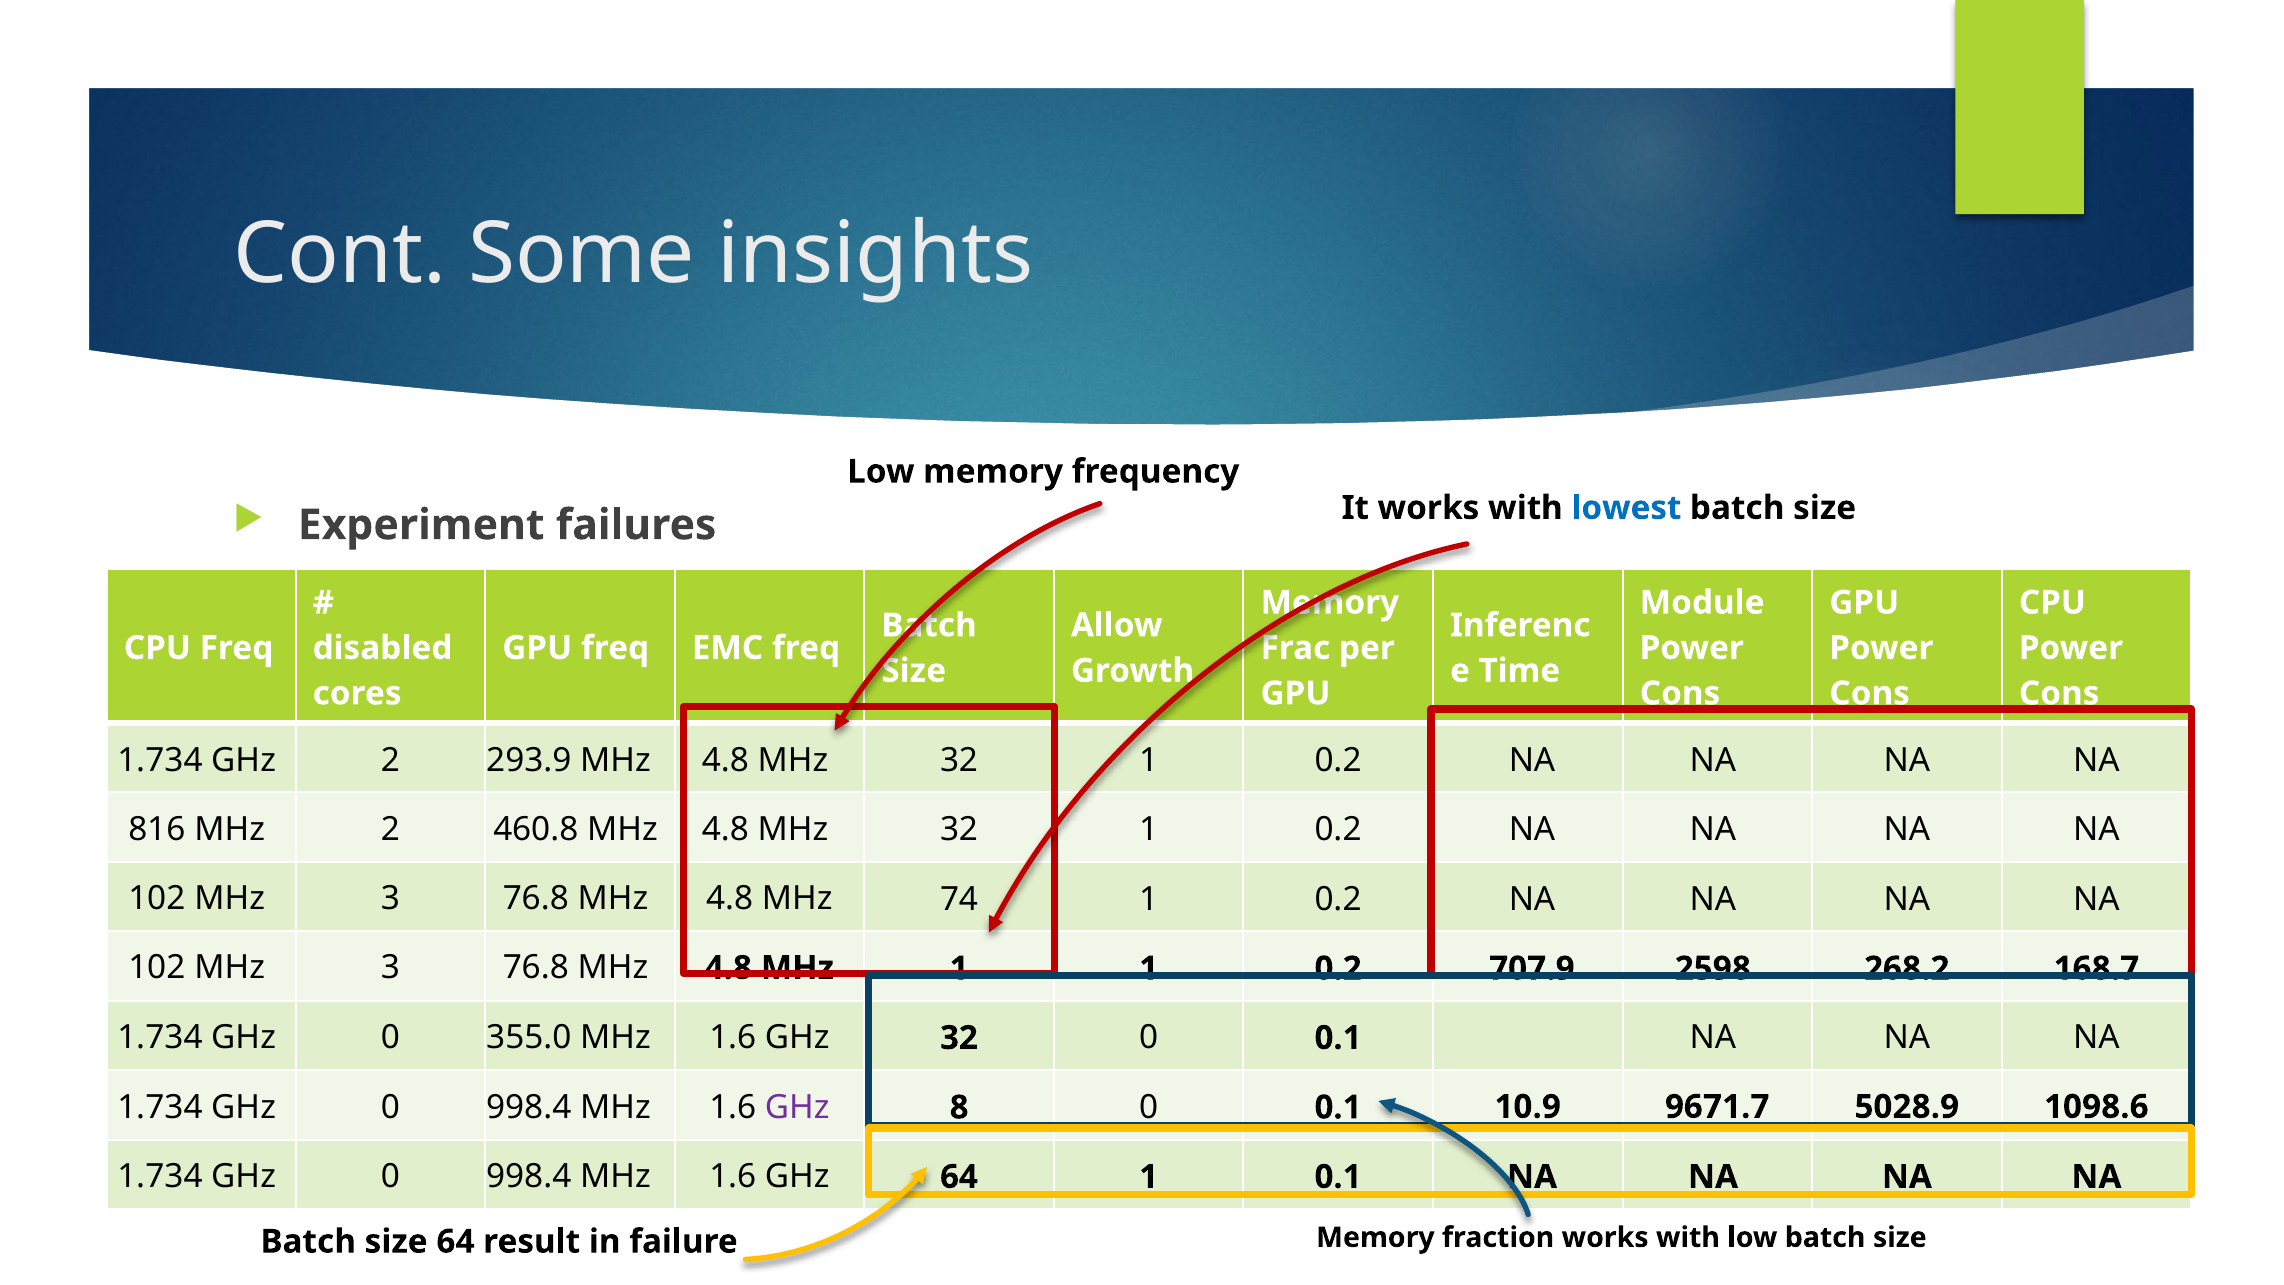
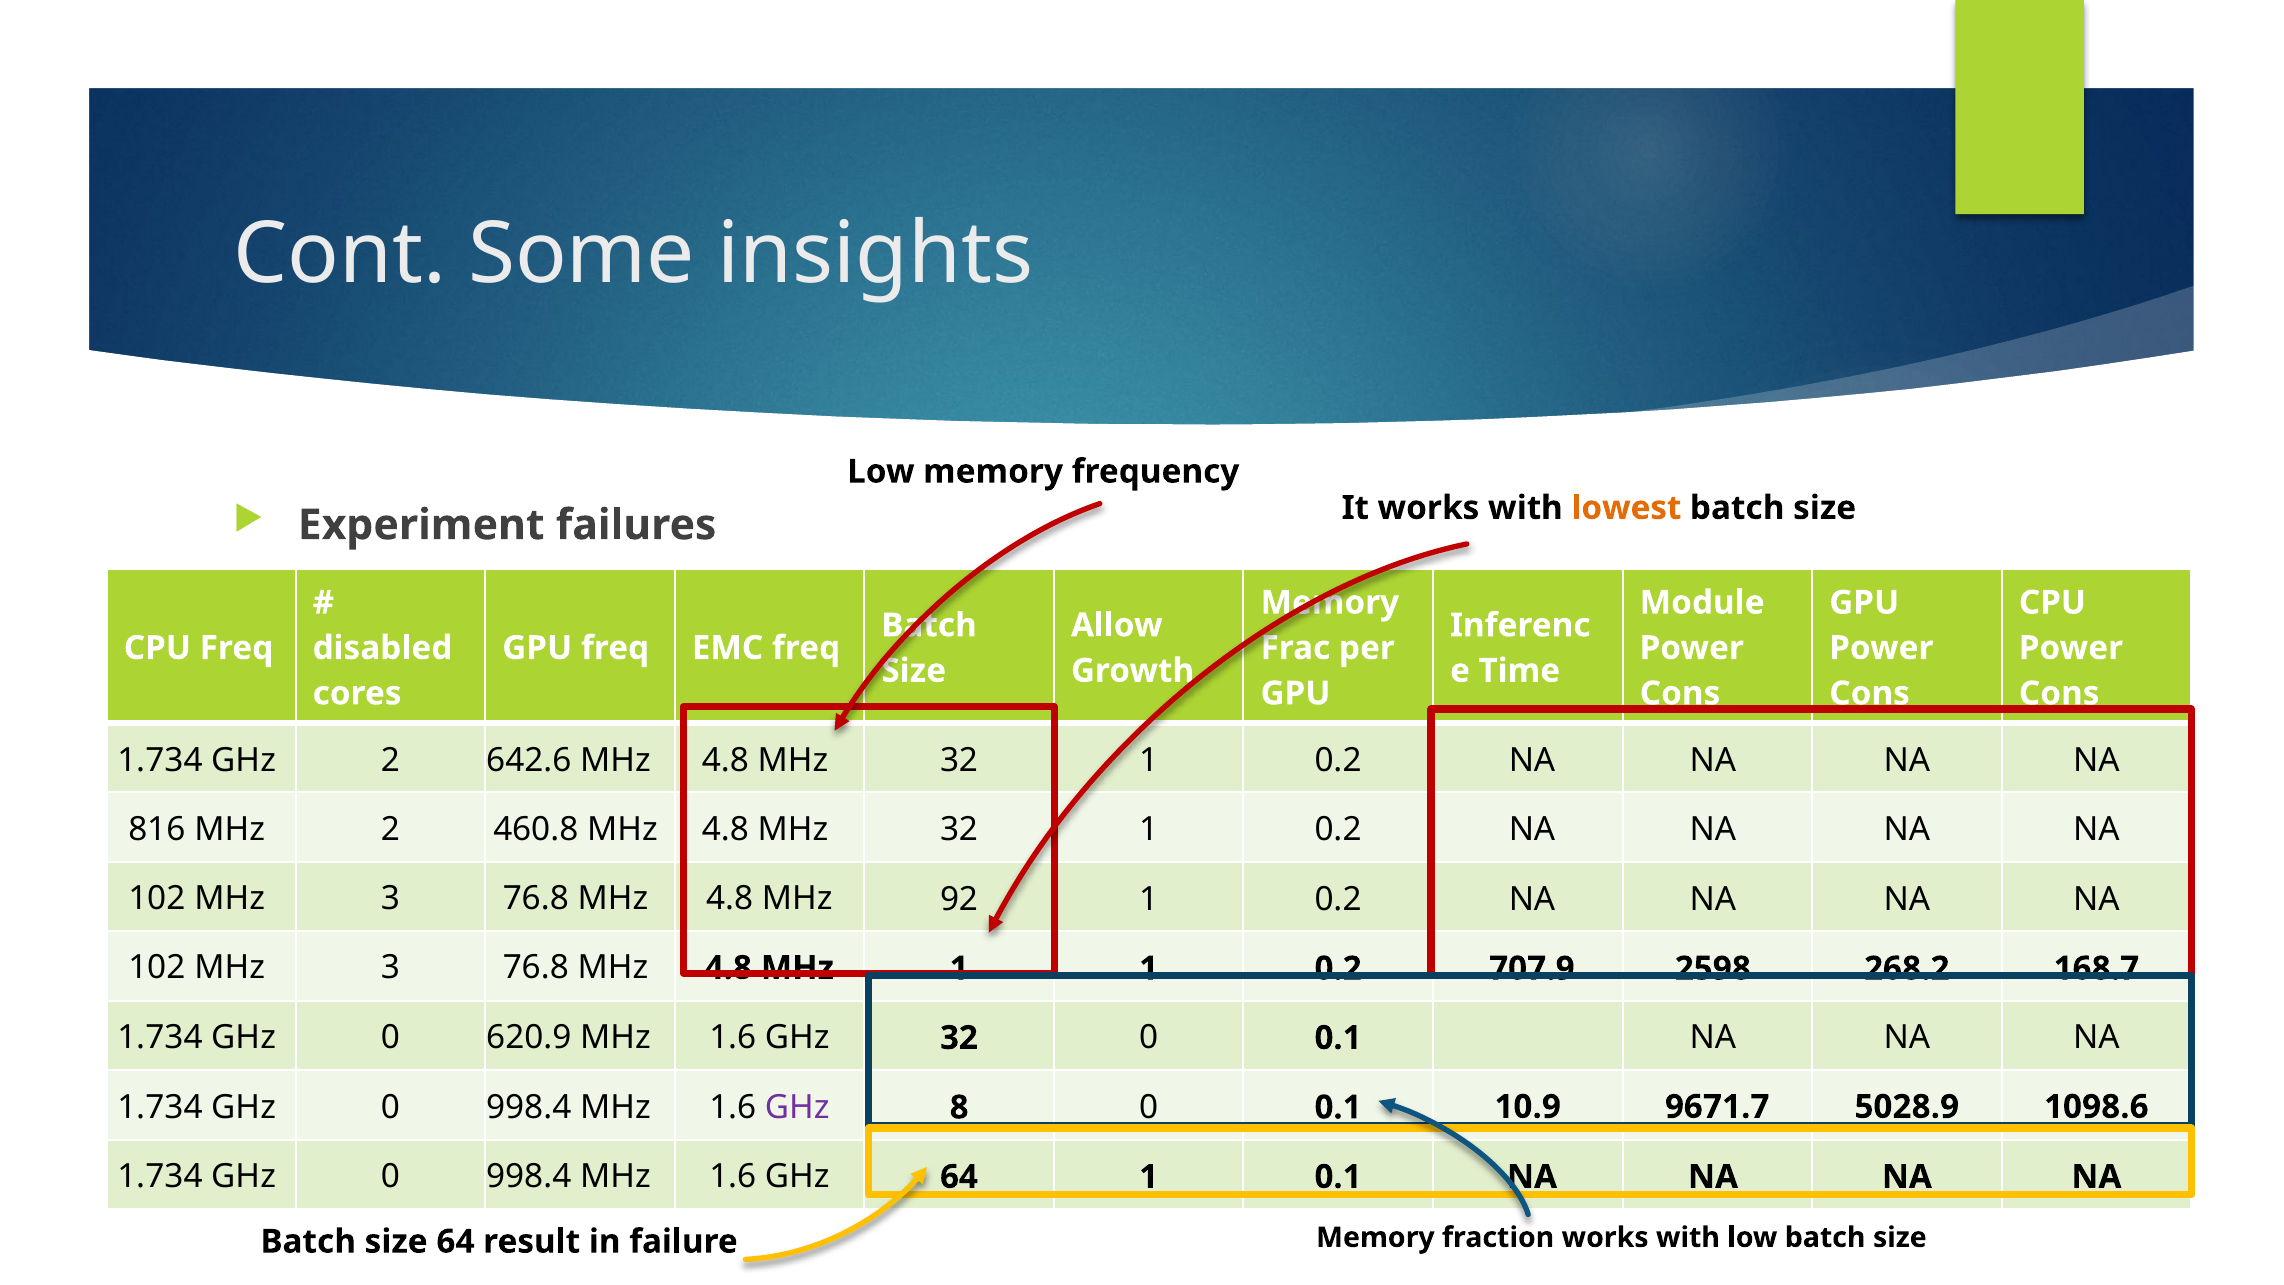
lowest colour: blue -> orange
293.9: 293.9 -> 642.6
74: 74 -> 92
355.0: 355.0 -> 620.9
